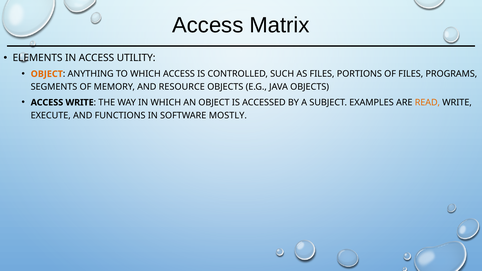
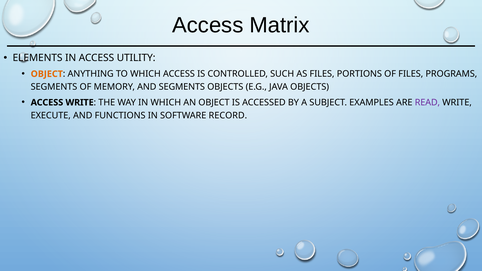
AND RESOURCE: RESOURCE -> SEGMENTS
READ colour: orange -> purple
MOSTLY: MOSTLY -> RECORD
